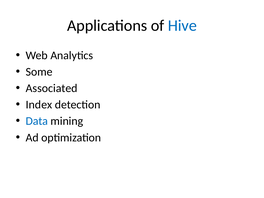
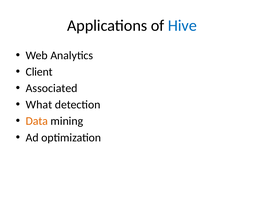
Some: Some -> Client
Index: Index -> What
Data colour: blue -> orange
